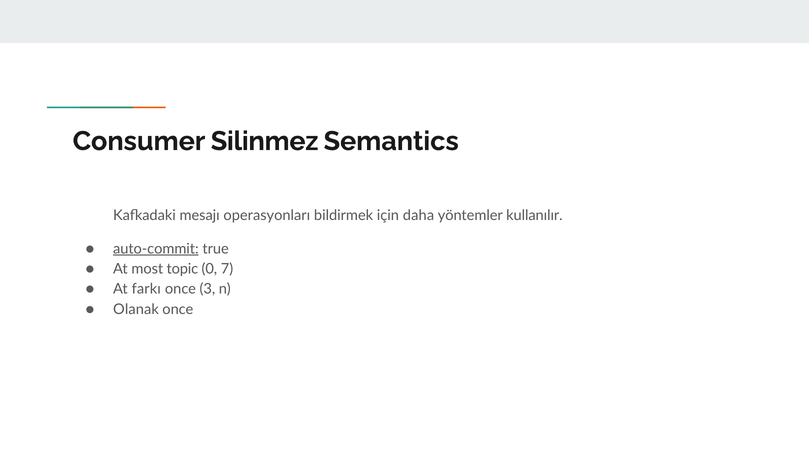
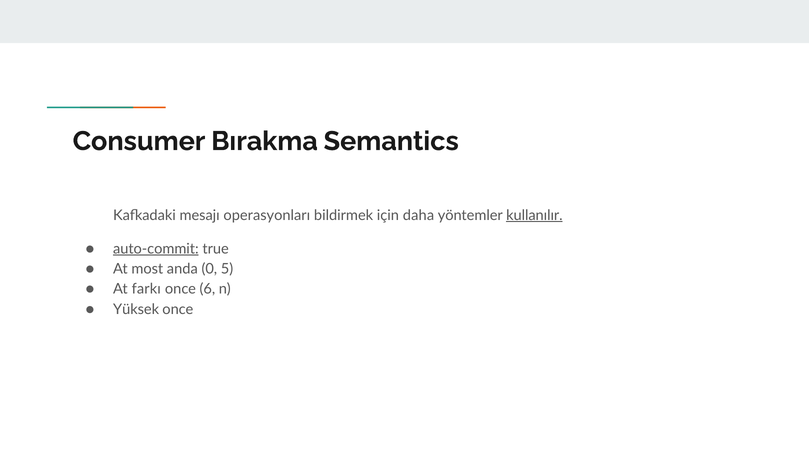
Silinmez: Silinmez -> Bırakma
kullanılır underline: none -> present
topic: topic -> anda
7: 7 -> 5
3: 3 -> 6
Olanak: Olanak -> Yüksek
